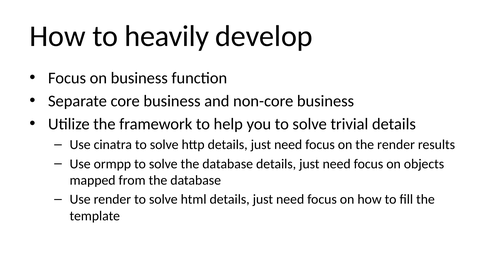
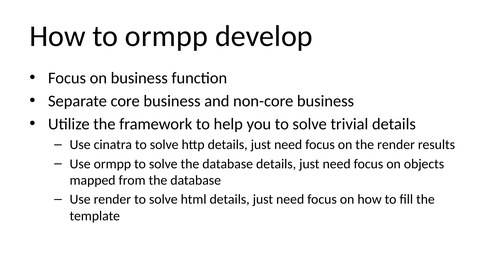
to heavily: heavily -> ormpp
